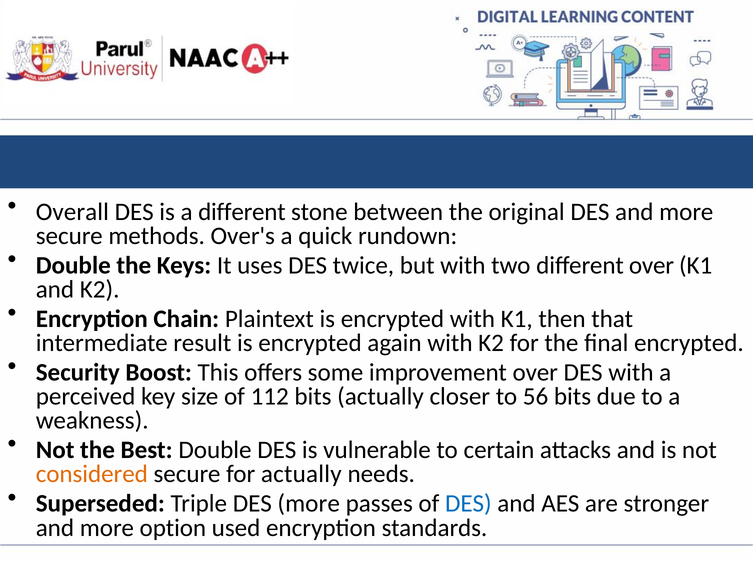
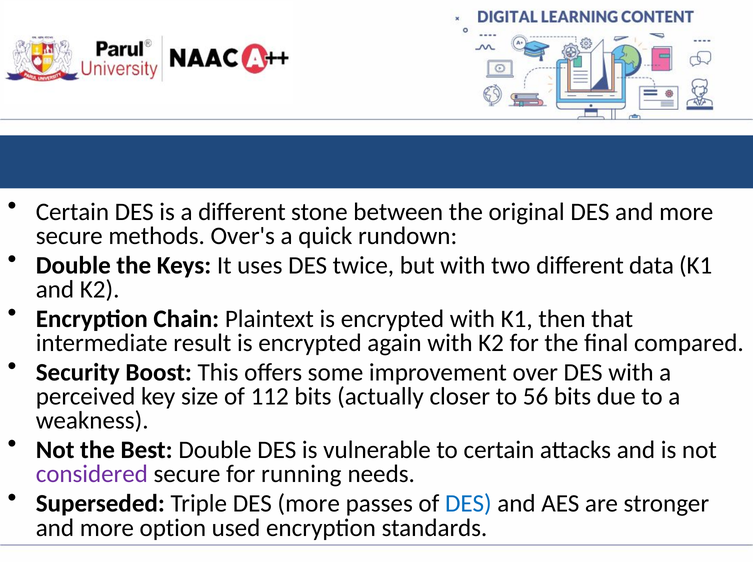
Overall at (72, 212): Overall -> Certain
different over: over -> data
final encrypted: encrypted -> compared
considered colour: orange -> purple
for actually: actually -> running
